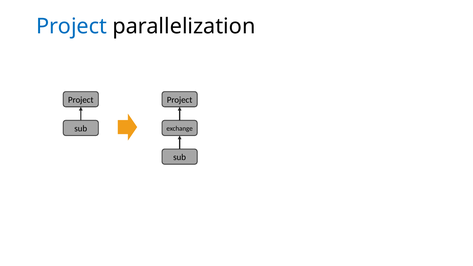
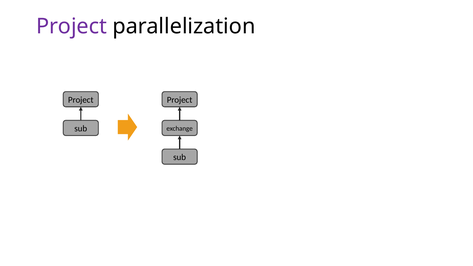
Project at (71, 26) colour: blue -> purple
